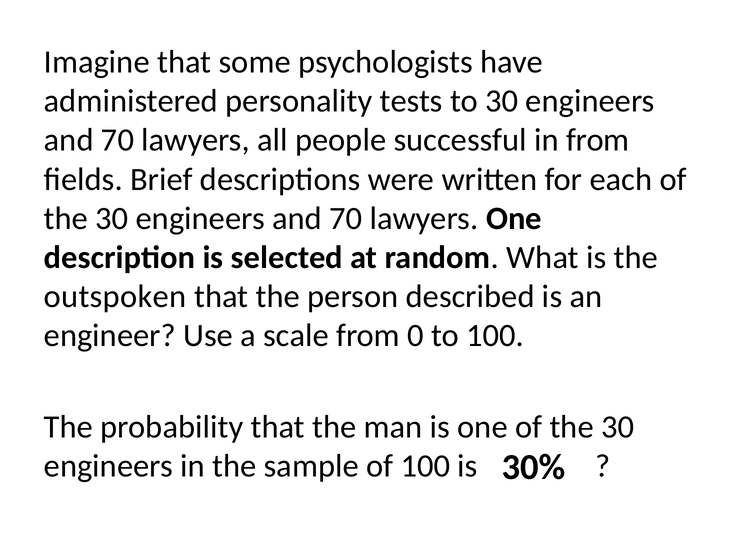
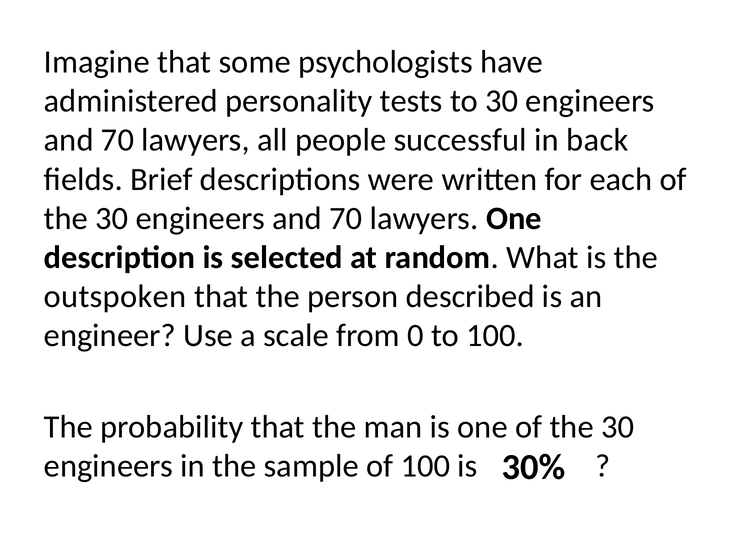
in from: from -> back
